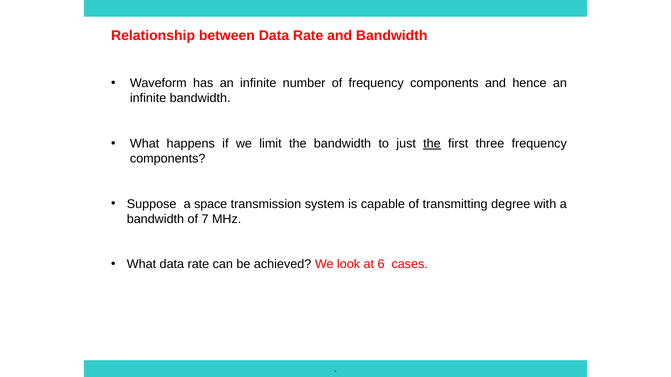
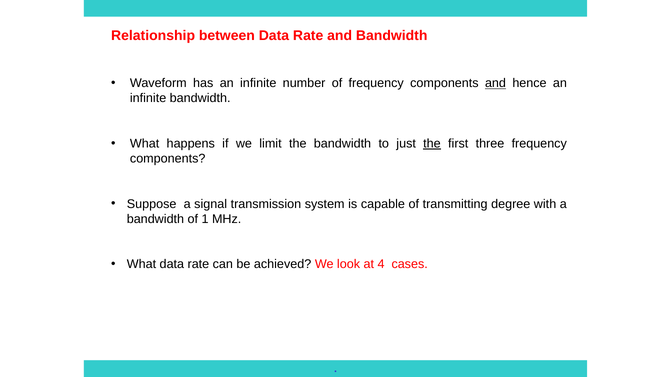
and at (495, 83) underline: none -> present
space: space -> signal
7: 7 -> 1
6: 6 -> 4
